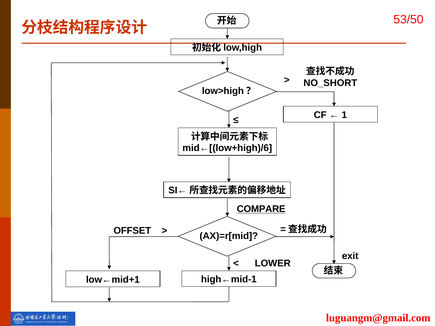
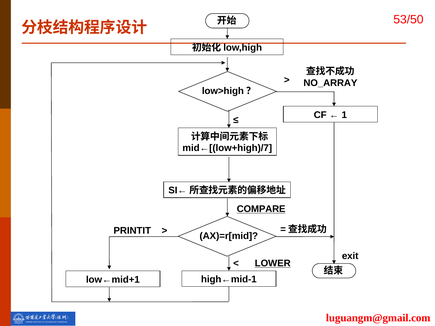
NO_SHORT: NO_SHORT -> NO_ARRAY
mid←[(low+high)/6: mid←[(low+high)/6 -> mid←[(low+high)/7
OFFSET: OFFSET -> PRINTIT
LOWER underline: none -> present
